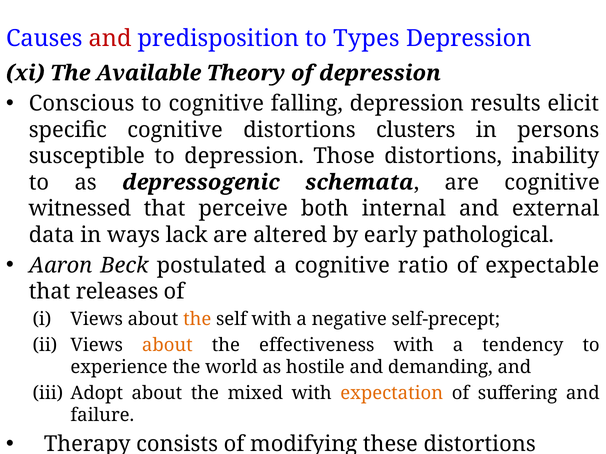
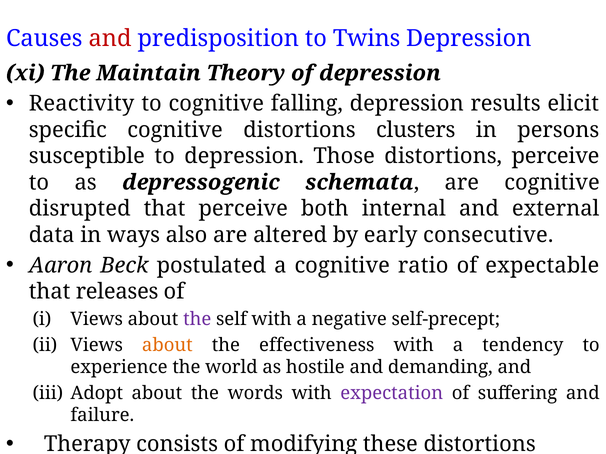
Types: Types -> Twins
Available: Available -> Maintain
Conscious: Conscious -> Reactivity
distortions inability: inability -> perceive
witnessed: witnessed -> disrupted
lack: lack -> also
pathological: pathological -> consecutive
the at (197, 320) colour: orange -> purple
mixed: mixed -> words
expectation colour: orange -> purple
